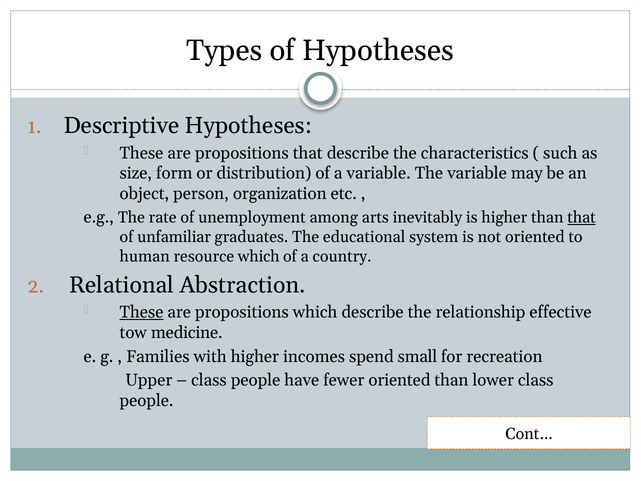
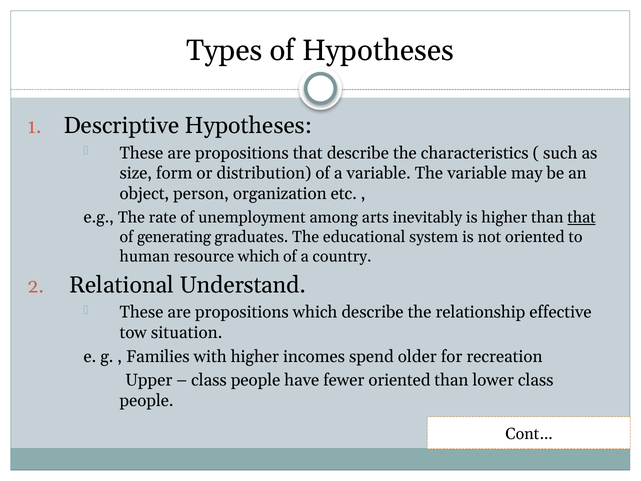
unfamiliar: unfamiliar -> generating
Abstraction: Abstraction -> Understand
These at (142, 312) underline: present -> none
medicine: medicine -> situation
small: small -> older
